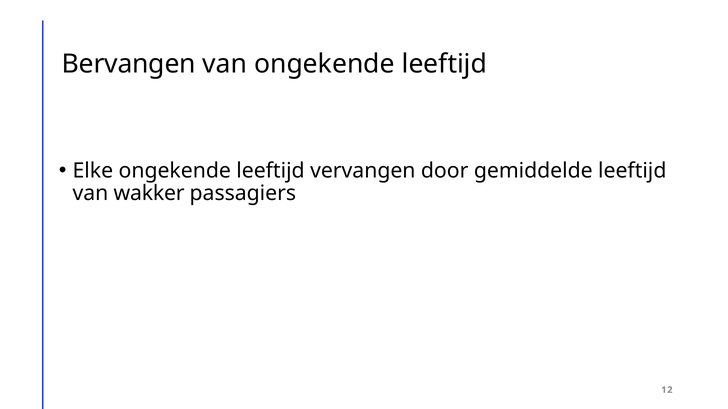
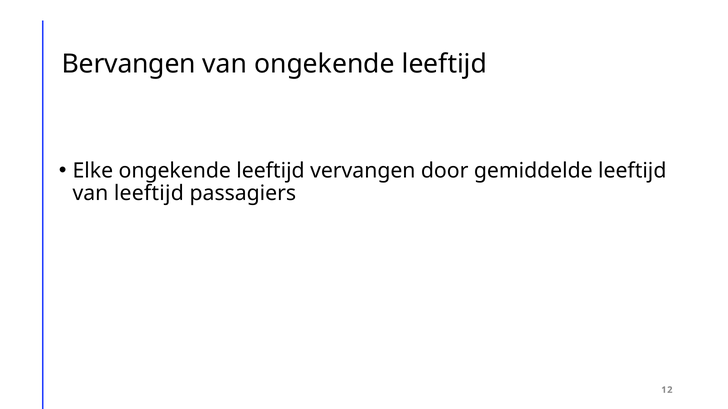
van wakker: wakker -> leeftijd
